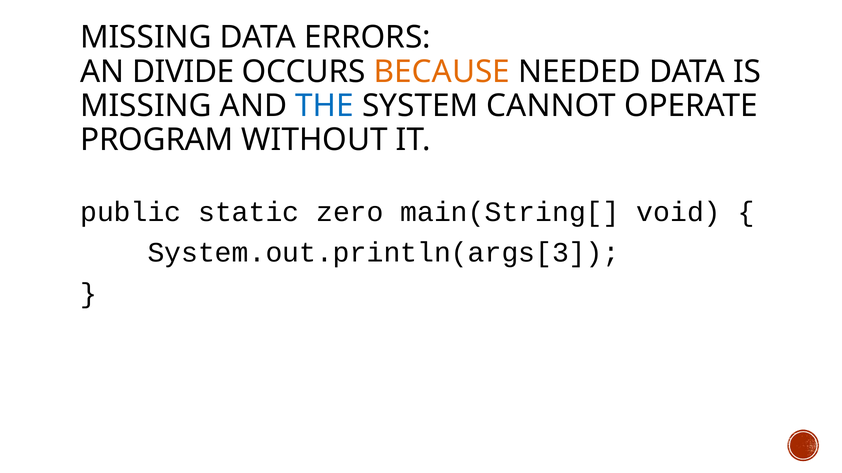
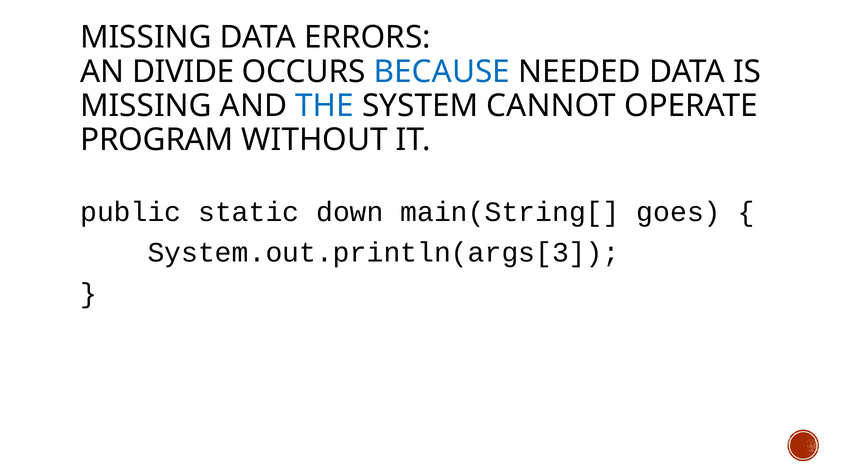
BECAUSE colour: orange -> blue
zero: zero -> down
void: void -> goes
